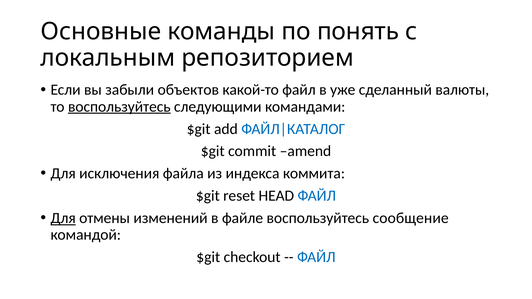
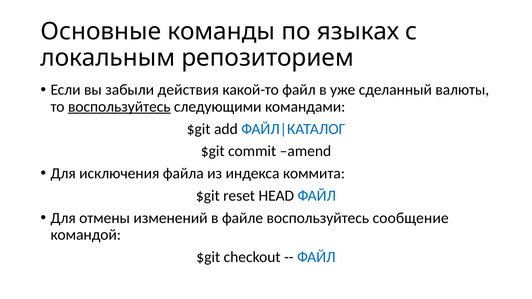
понять: понять -> языках
объектов: объектов -> действия
Для at (63, 218) underline: present -> none
